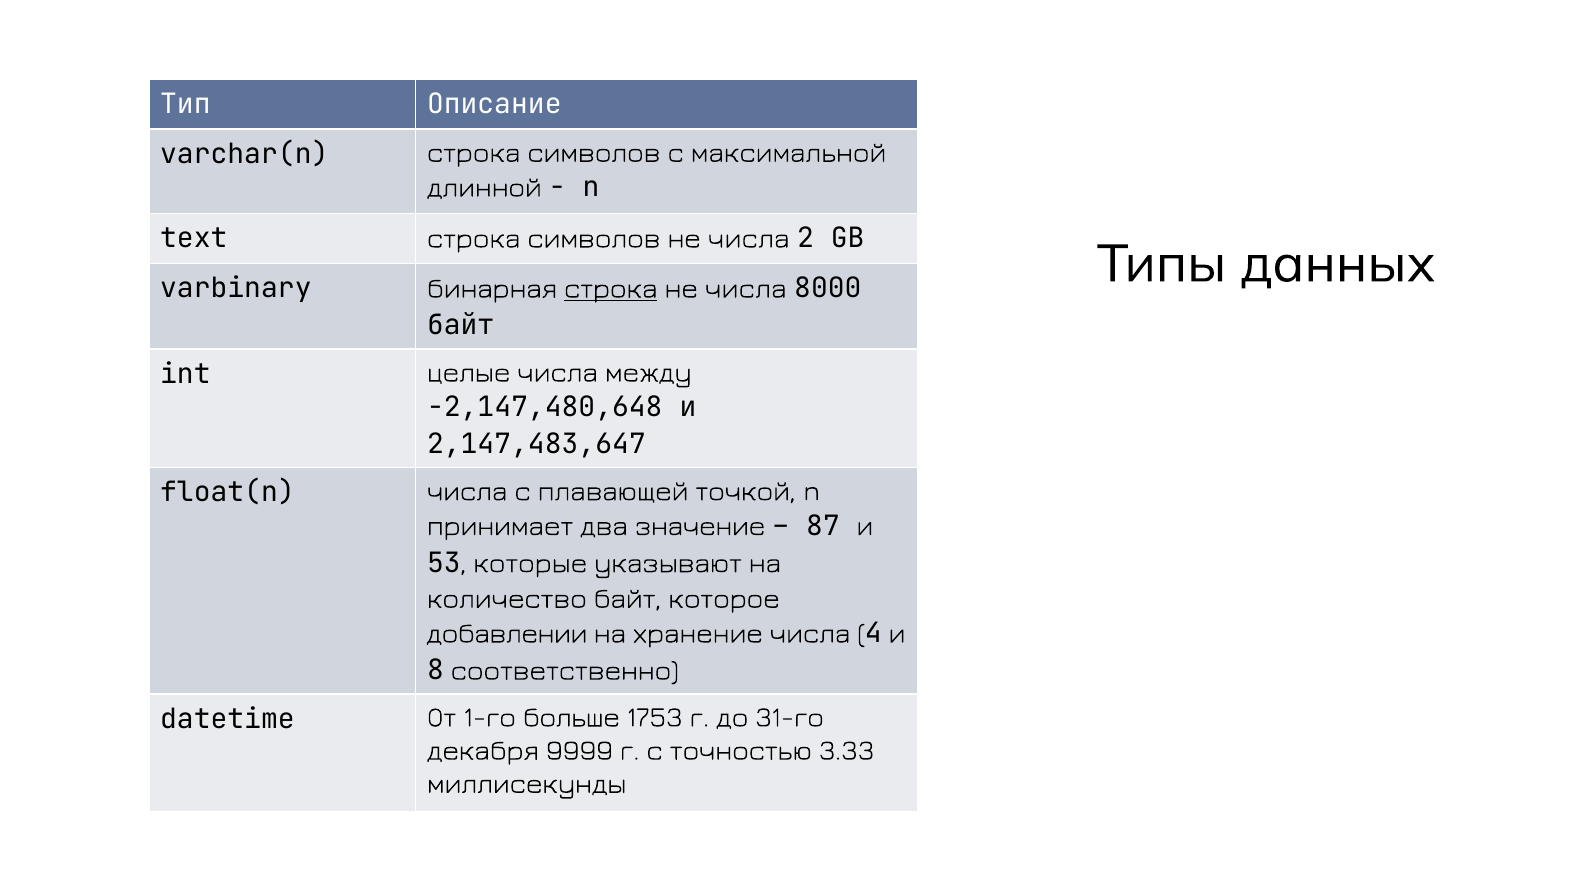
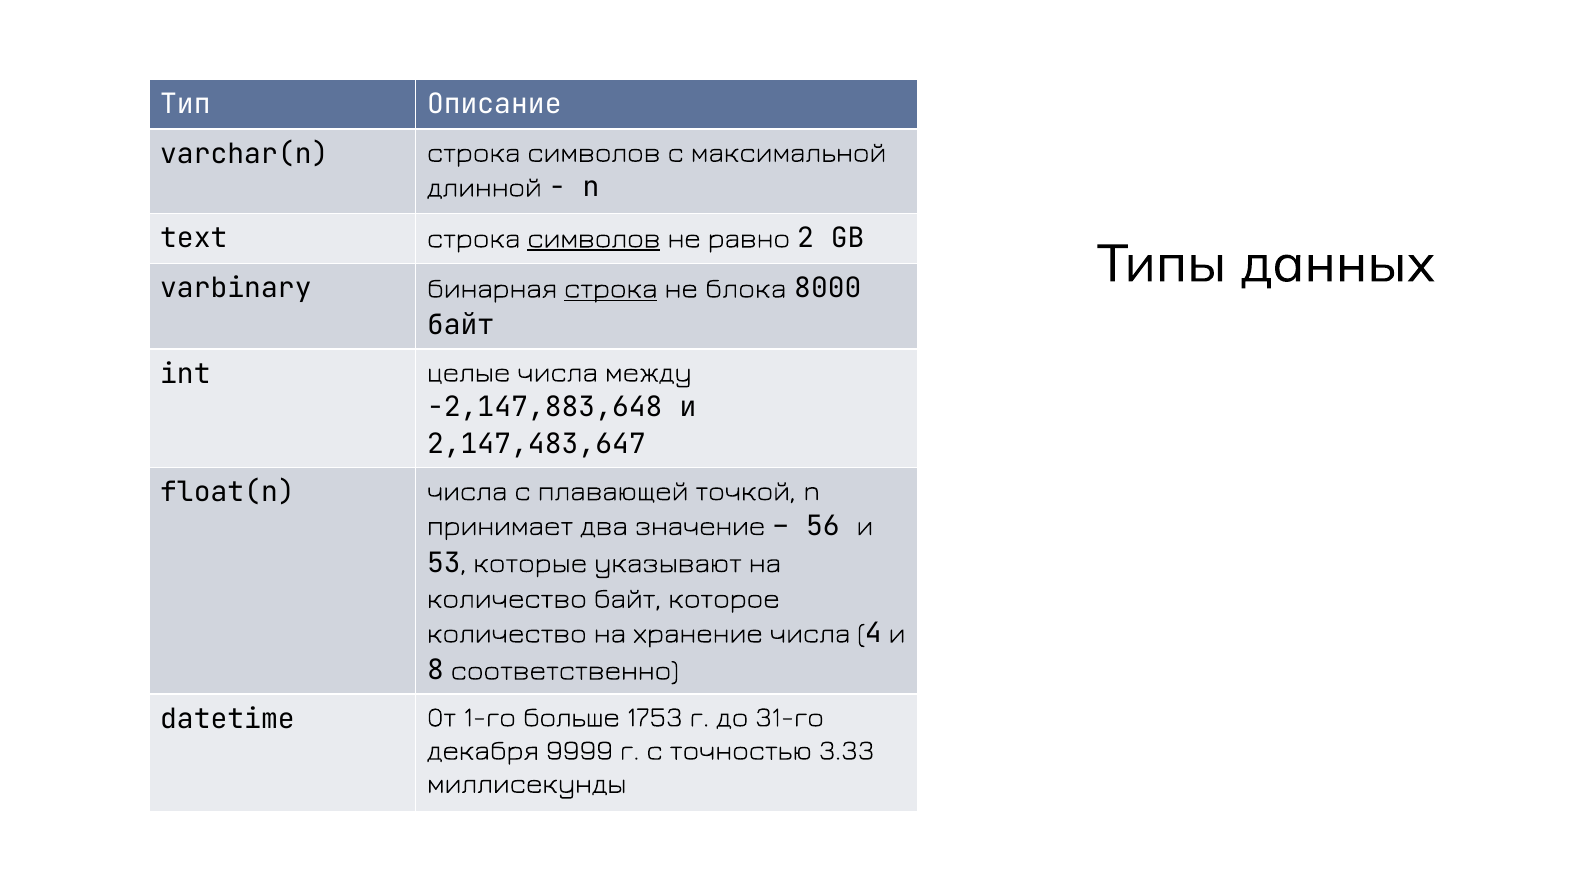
символов at (594, 238) underline: none -> present
числа at (749, 238): числа -> равно
числа at (746, 288): числа -> блока
-2,147,480,648: -2,147,480,648 -> -2,147,883,648
87: 87 -> 56
добавлении at (507, 634): добавлении -> количество
